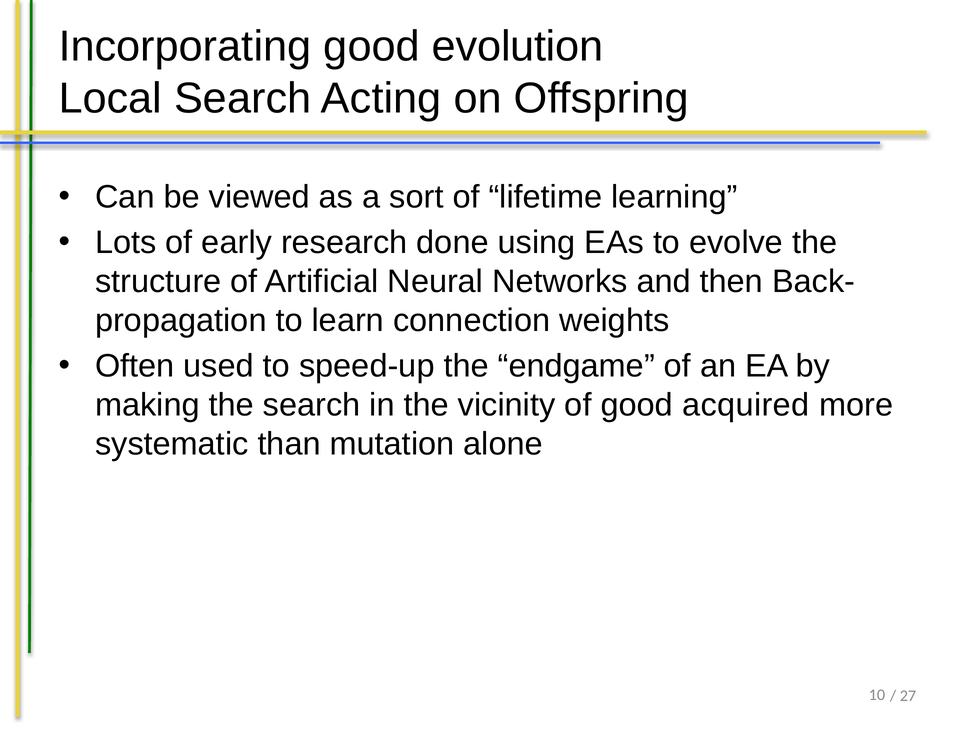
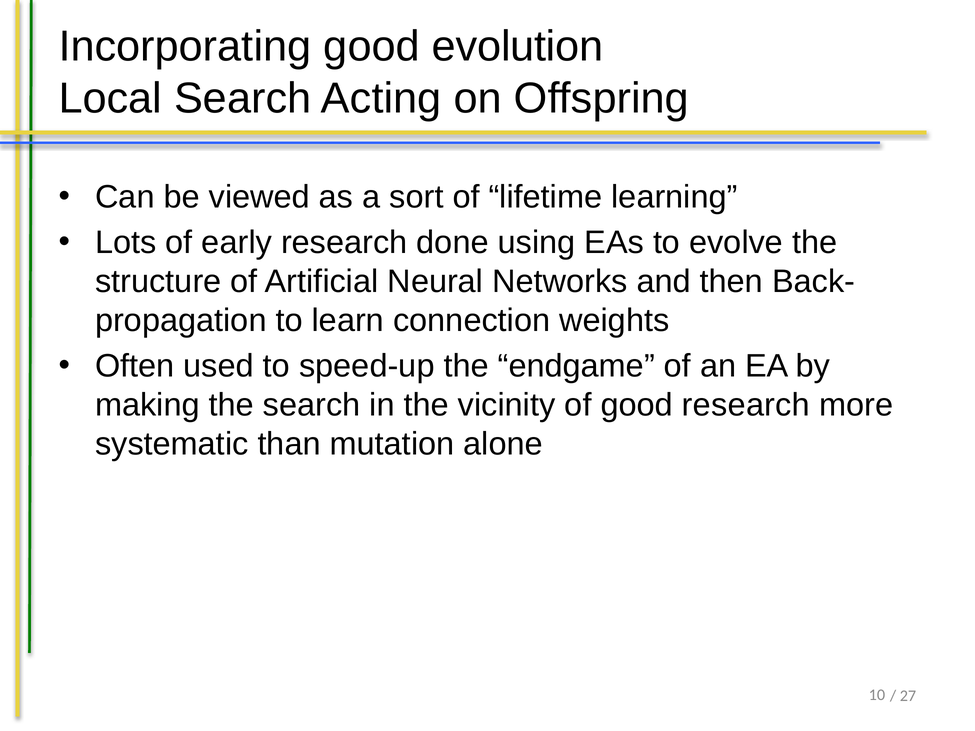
good acquired: acquired -> research
